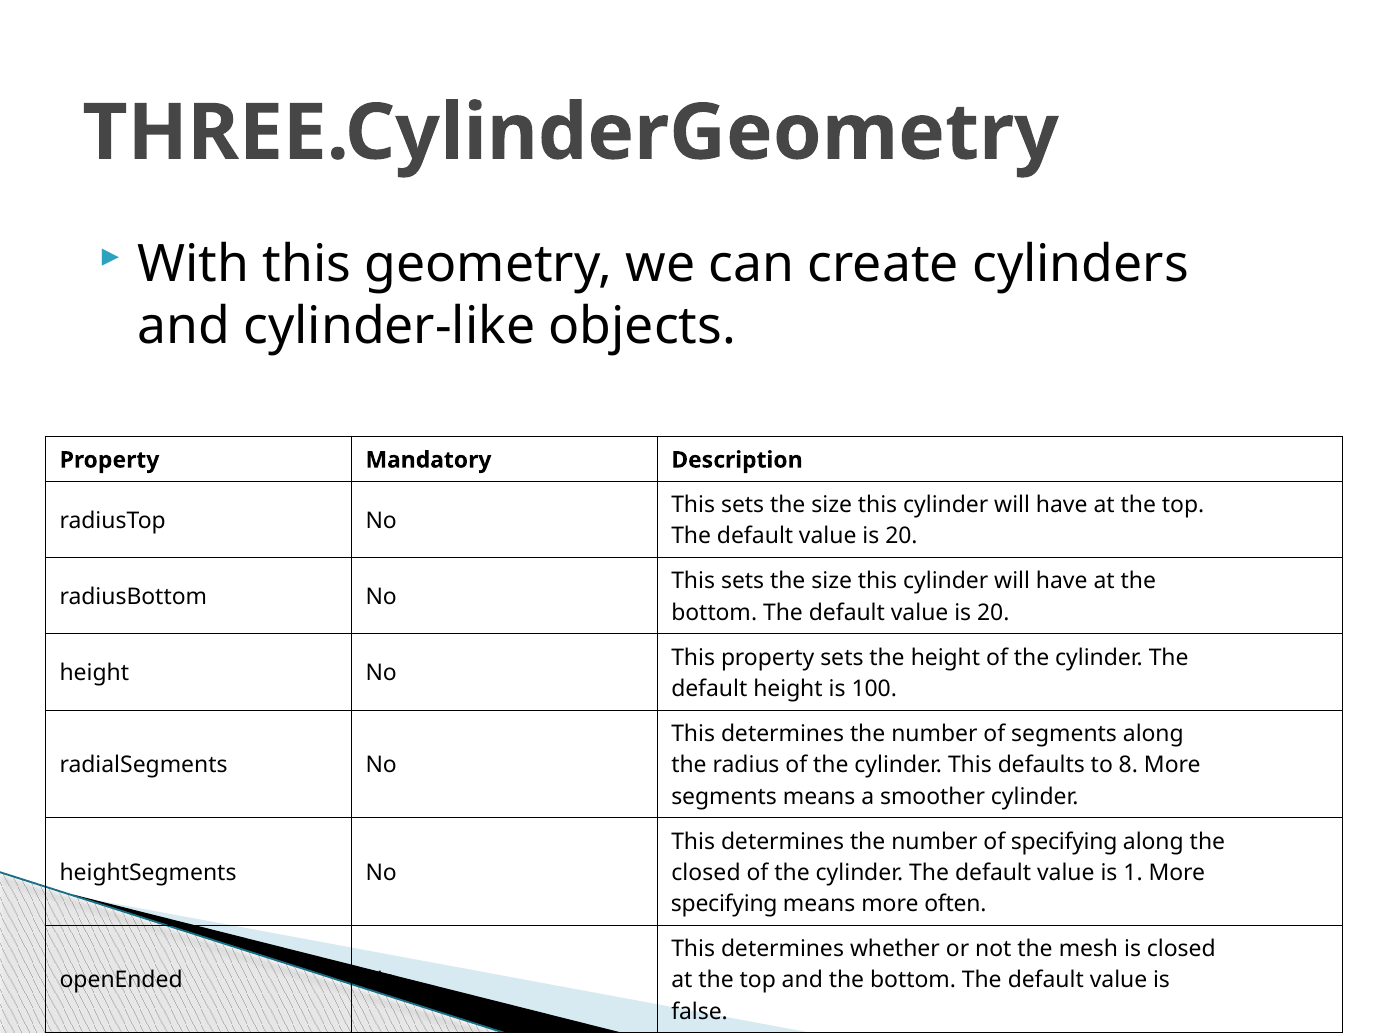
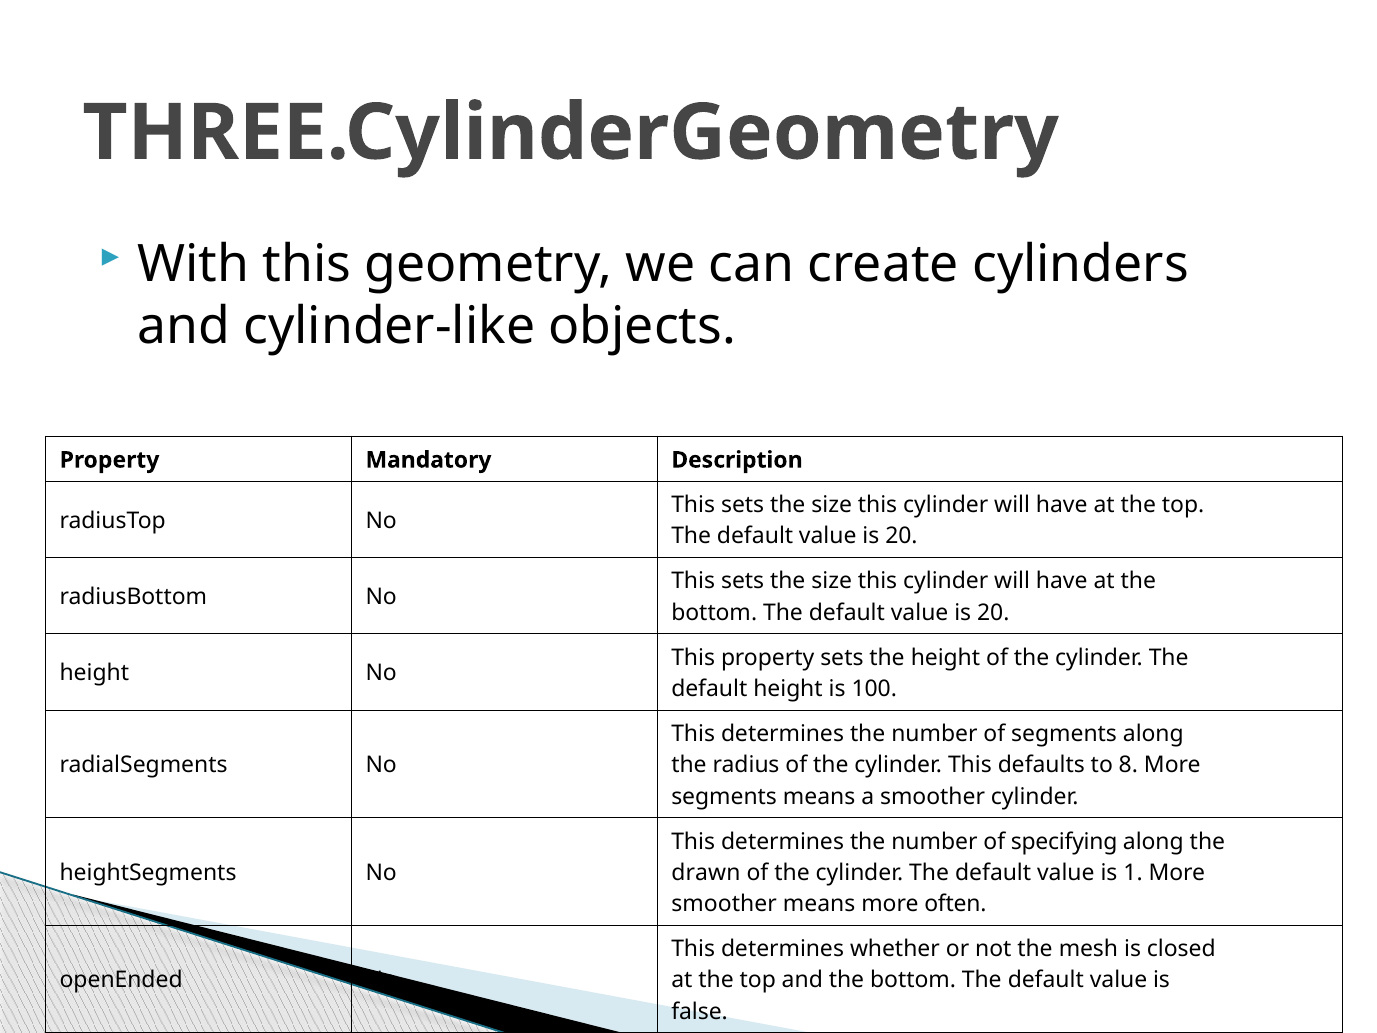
closed at (706, 873): closed -> drawn
specifying at (724, 904): specifying -> smoother
